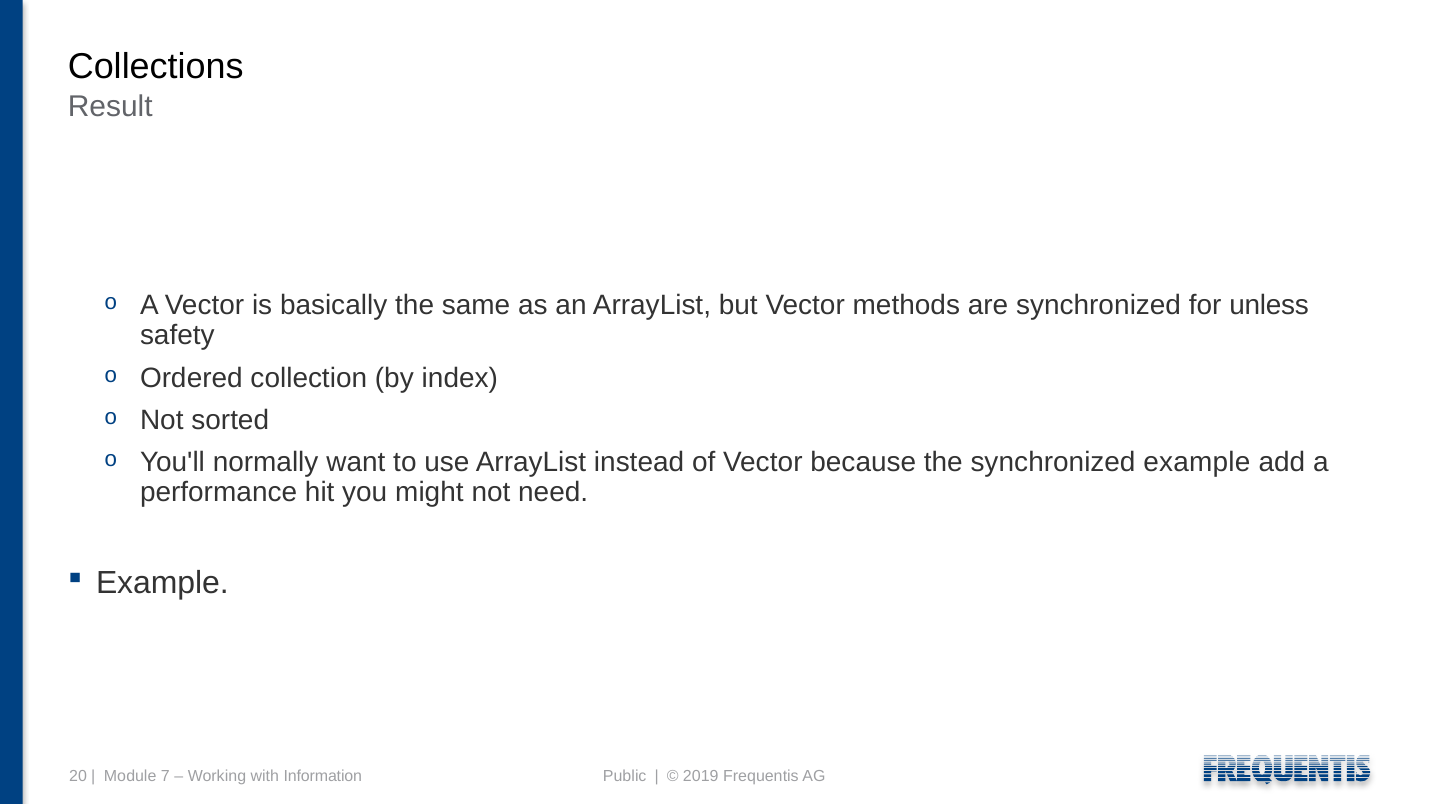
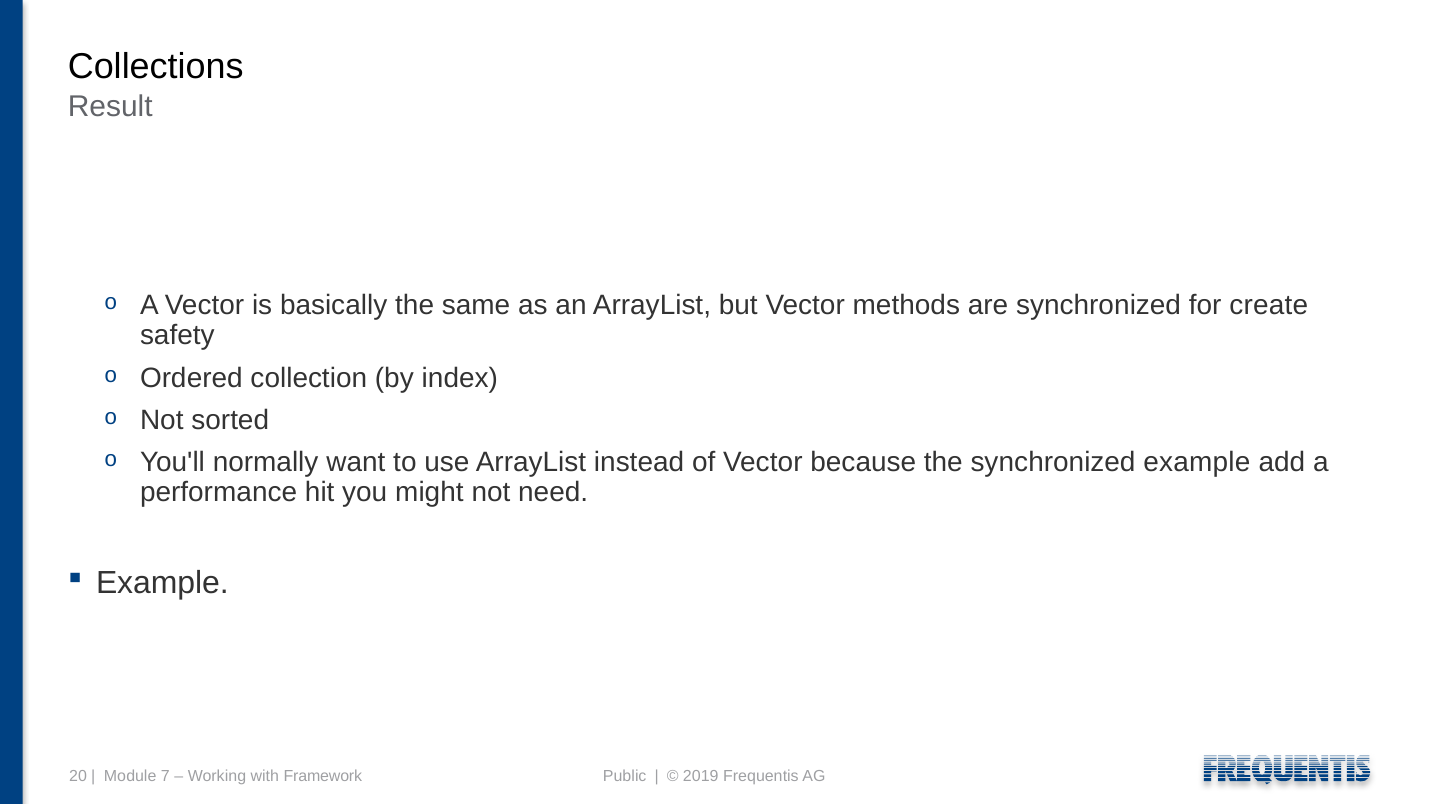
unless: unless -> create
Information: Information -> Framework
